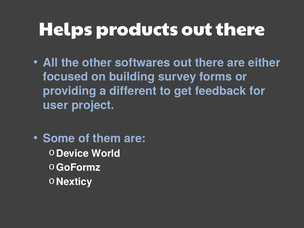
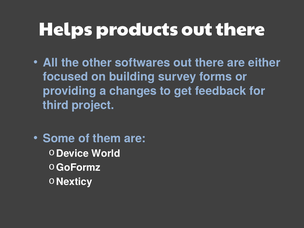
different: different -> changes
user: user -> third
